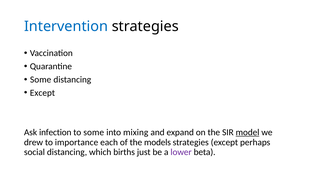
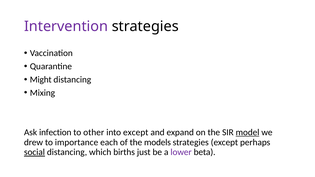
Intervention colour: blue -> purple
Some at (41, 80): Some -> Might
Except at (42, 93): Except -> Mixing
to some: some -> other
into mixing: mixing -> except
social underline: none -> present
